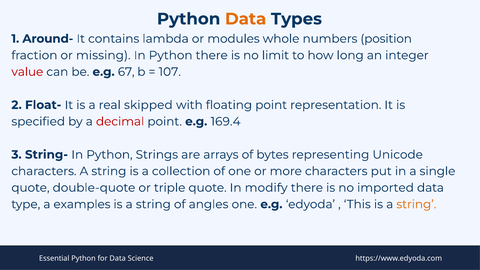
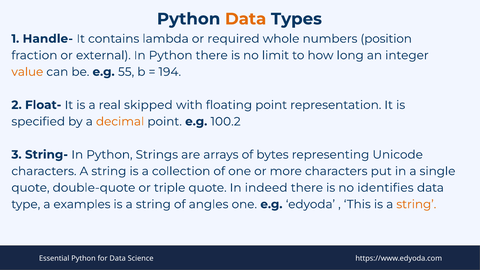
Around-: Around- -> Handle-
modules: modules -> required
missing: missing -> external
value colour: red -> orange
67: 67 -> 55
107: 107 -> 194
decimal colour: red -> orange
169.4: 169.4 -> 100.2
modify: modify -> indeed
imported: imported -> identifies
